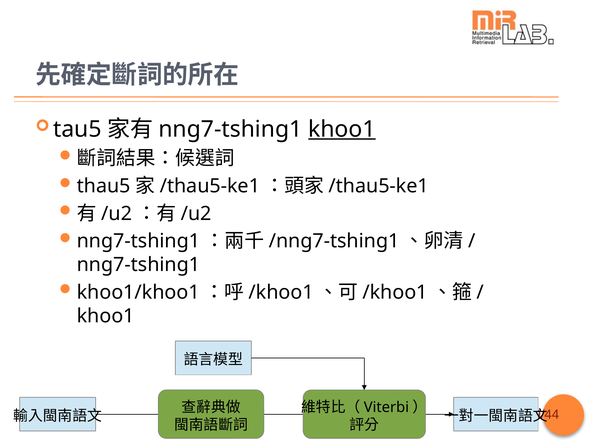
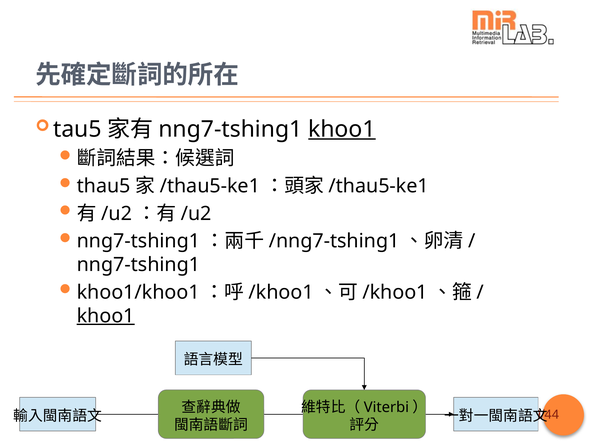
khoo1 at (106, 316) underline: none -> present
